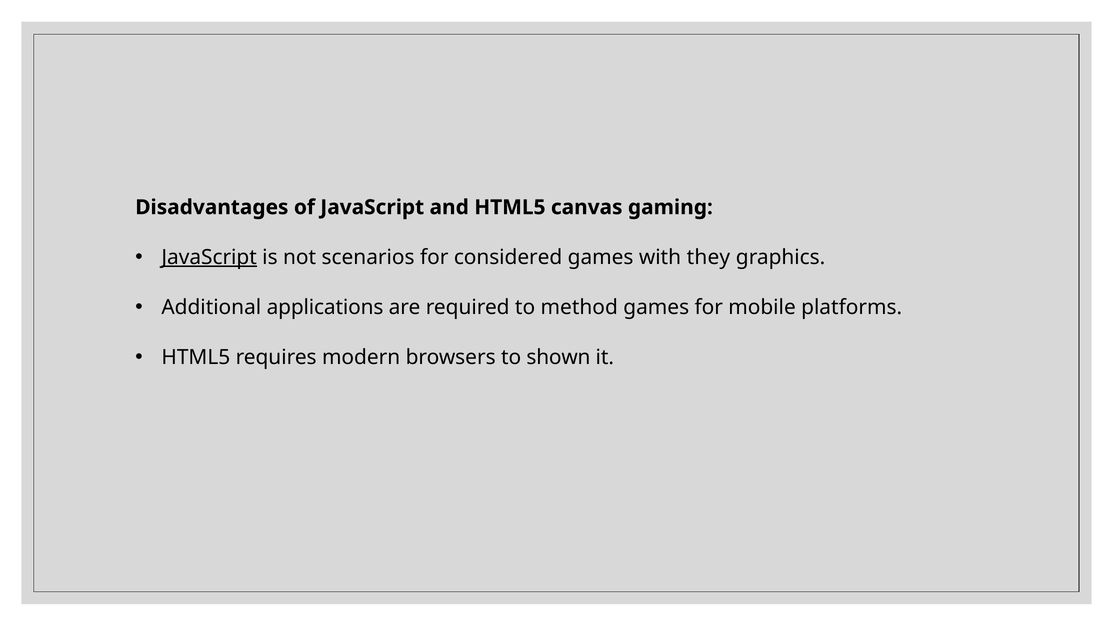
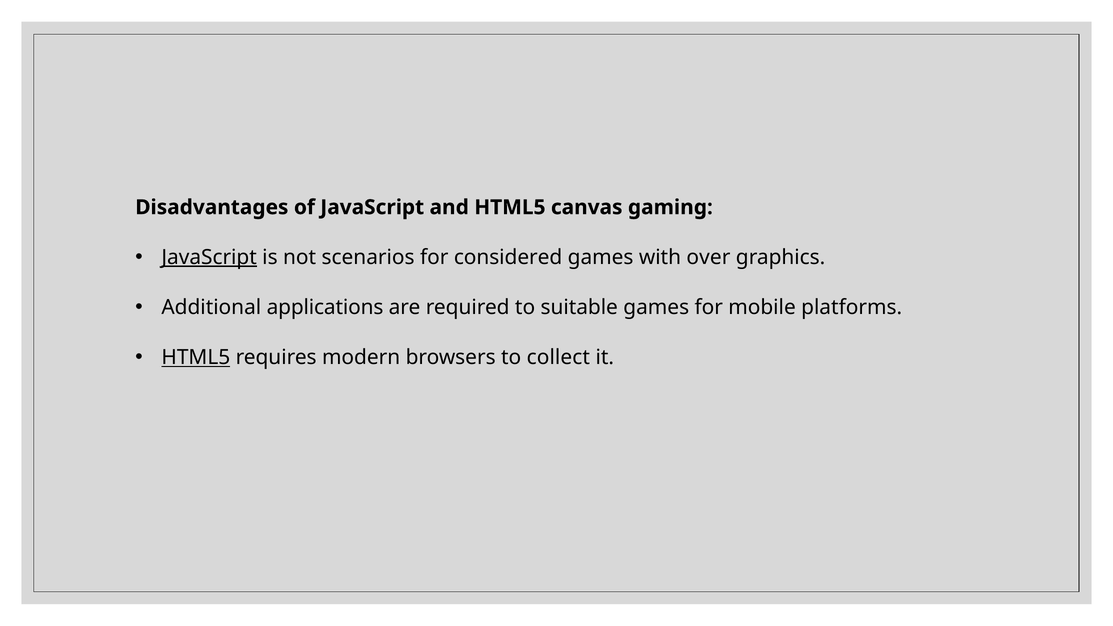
they: they -> over
method: method -> suitable
HTML5 at (196, 358) underline: none -> present
shown: shown -> collect
